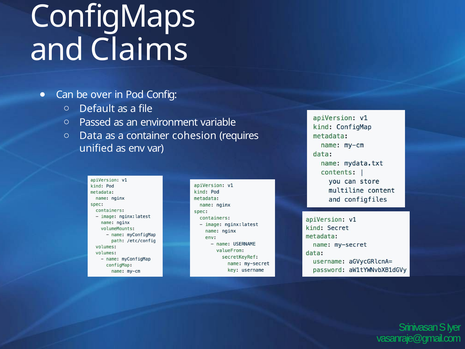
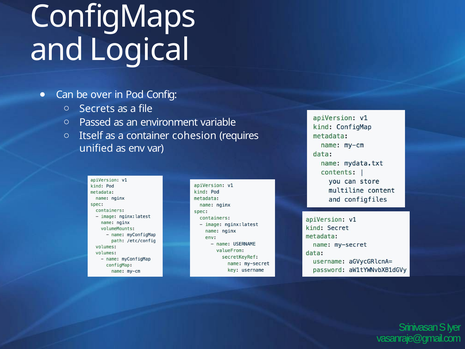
Claims: Claims -> Logical
Default: Default -> Secrets
Data: Data -> Itself
